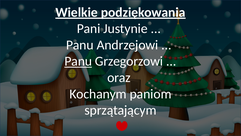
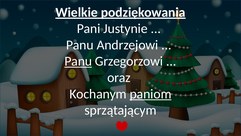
paniom underline: none -> present
